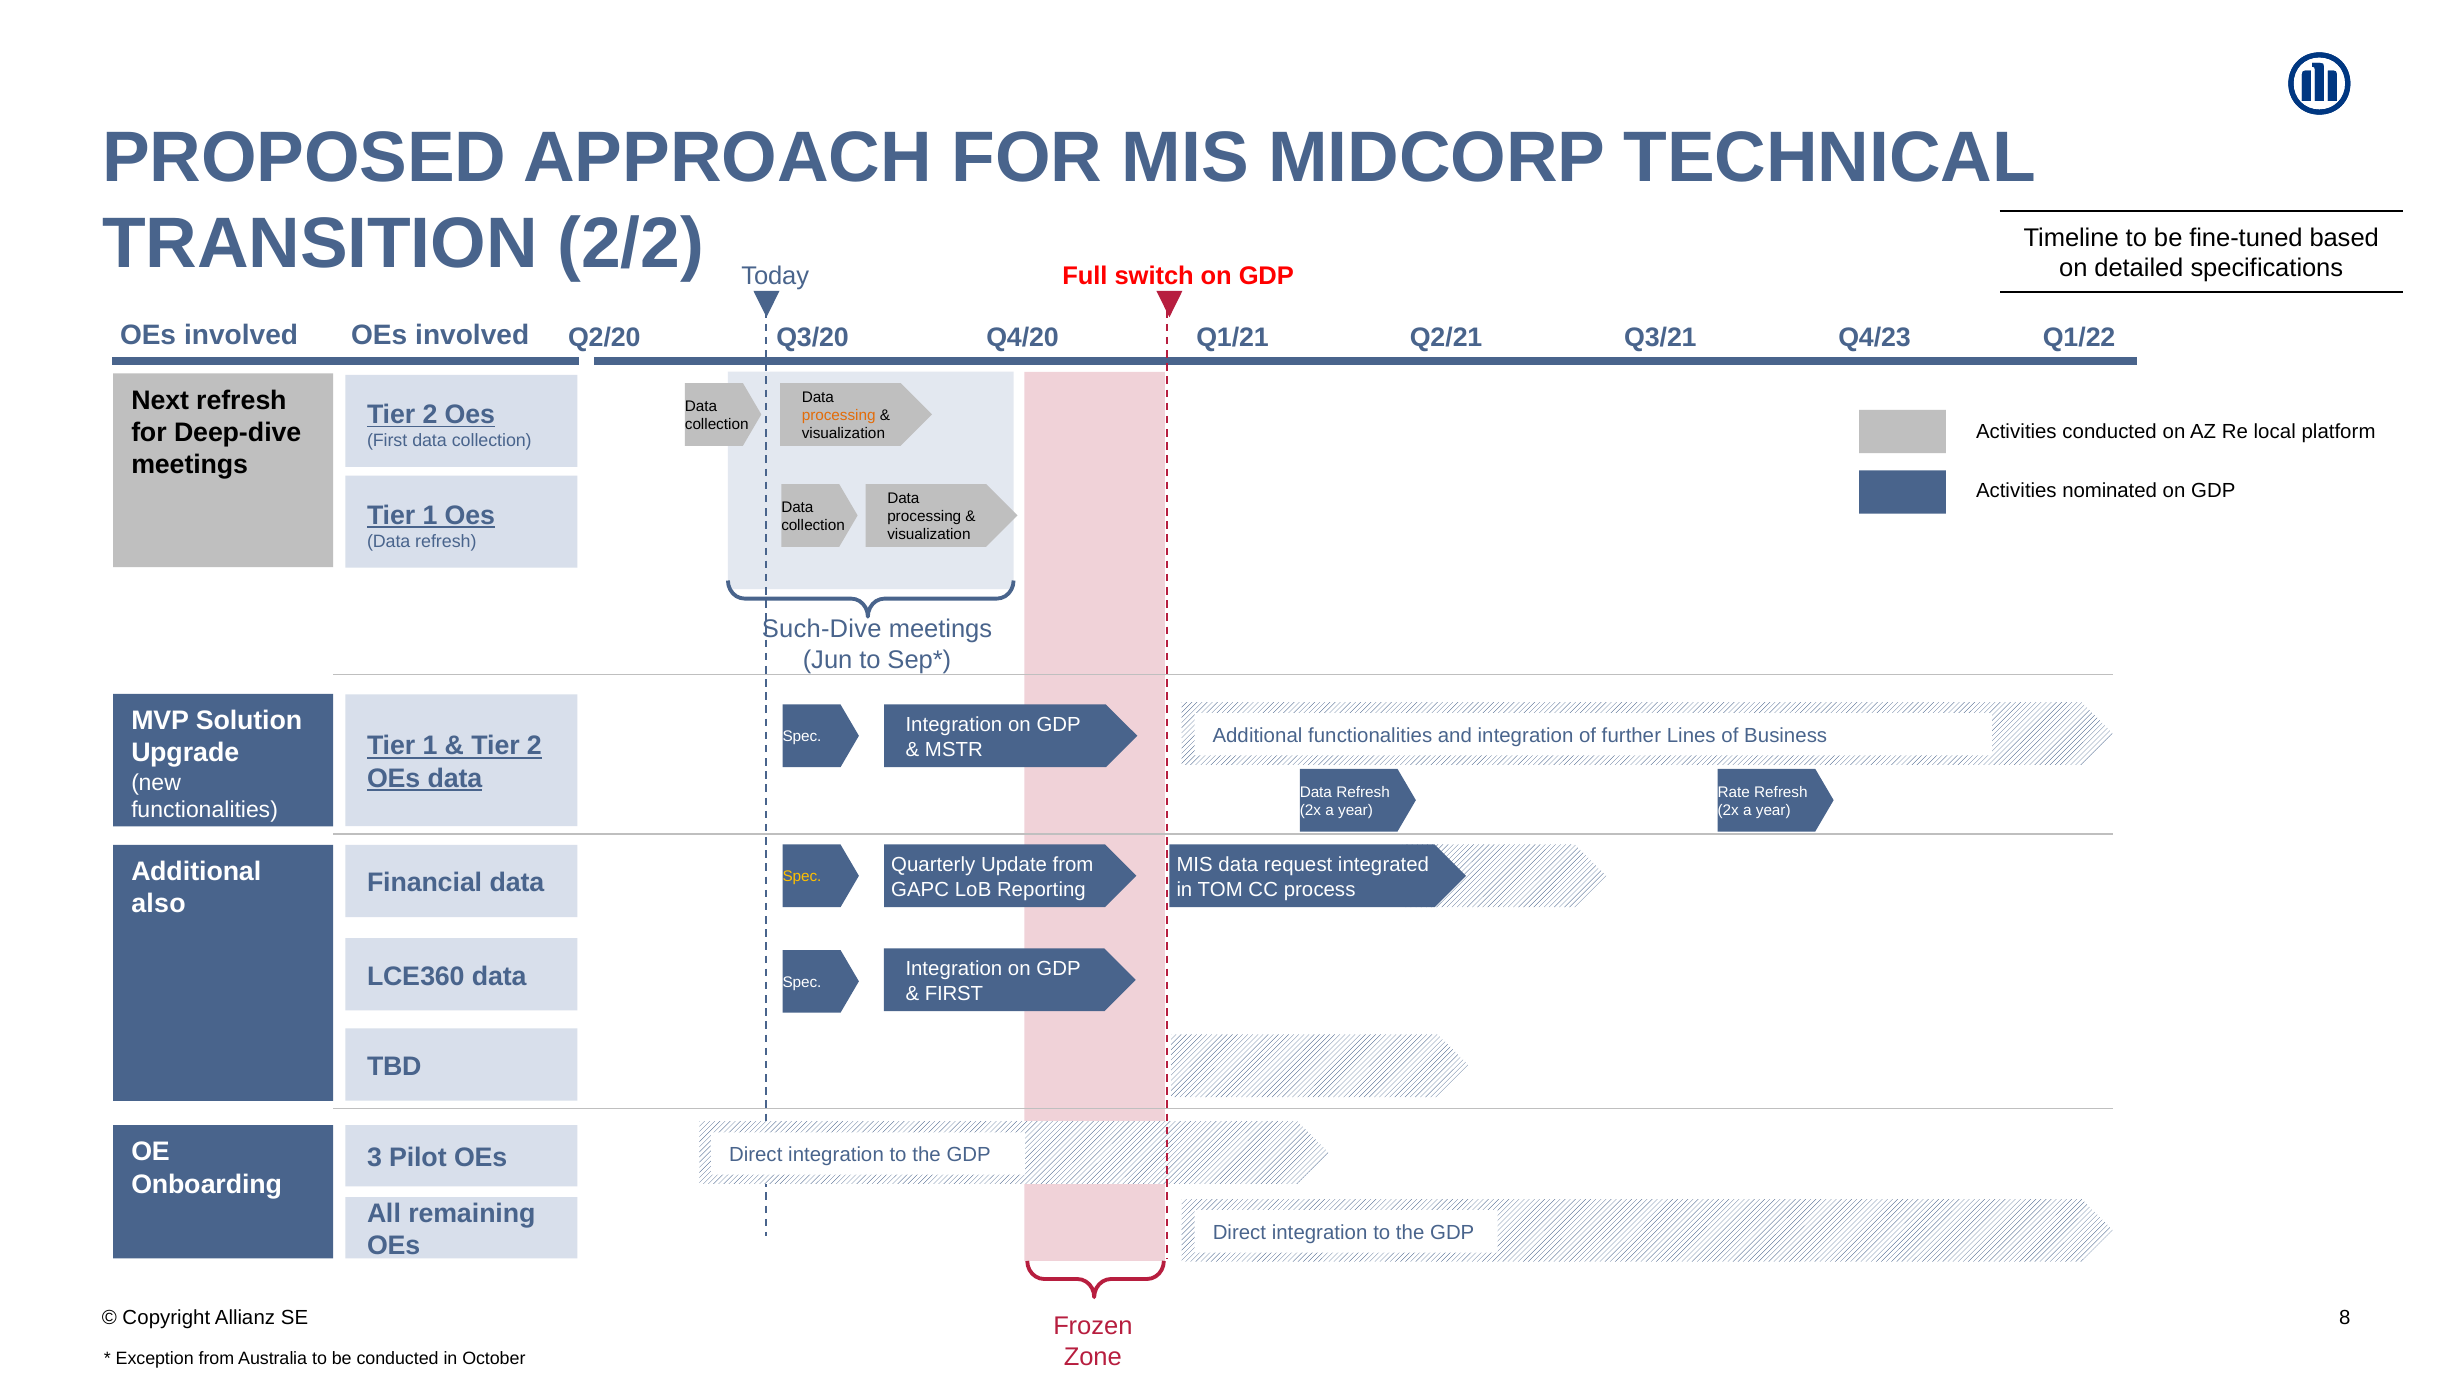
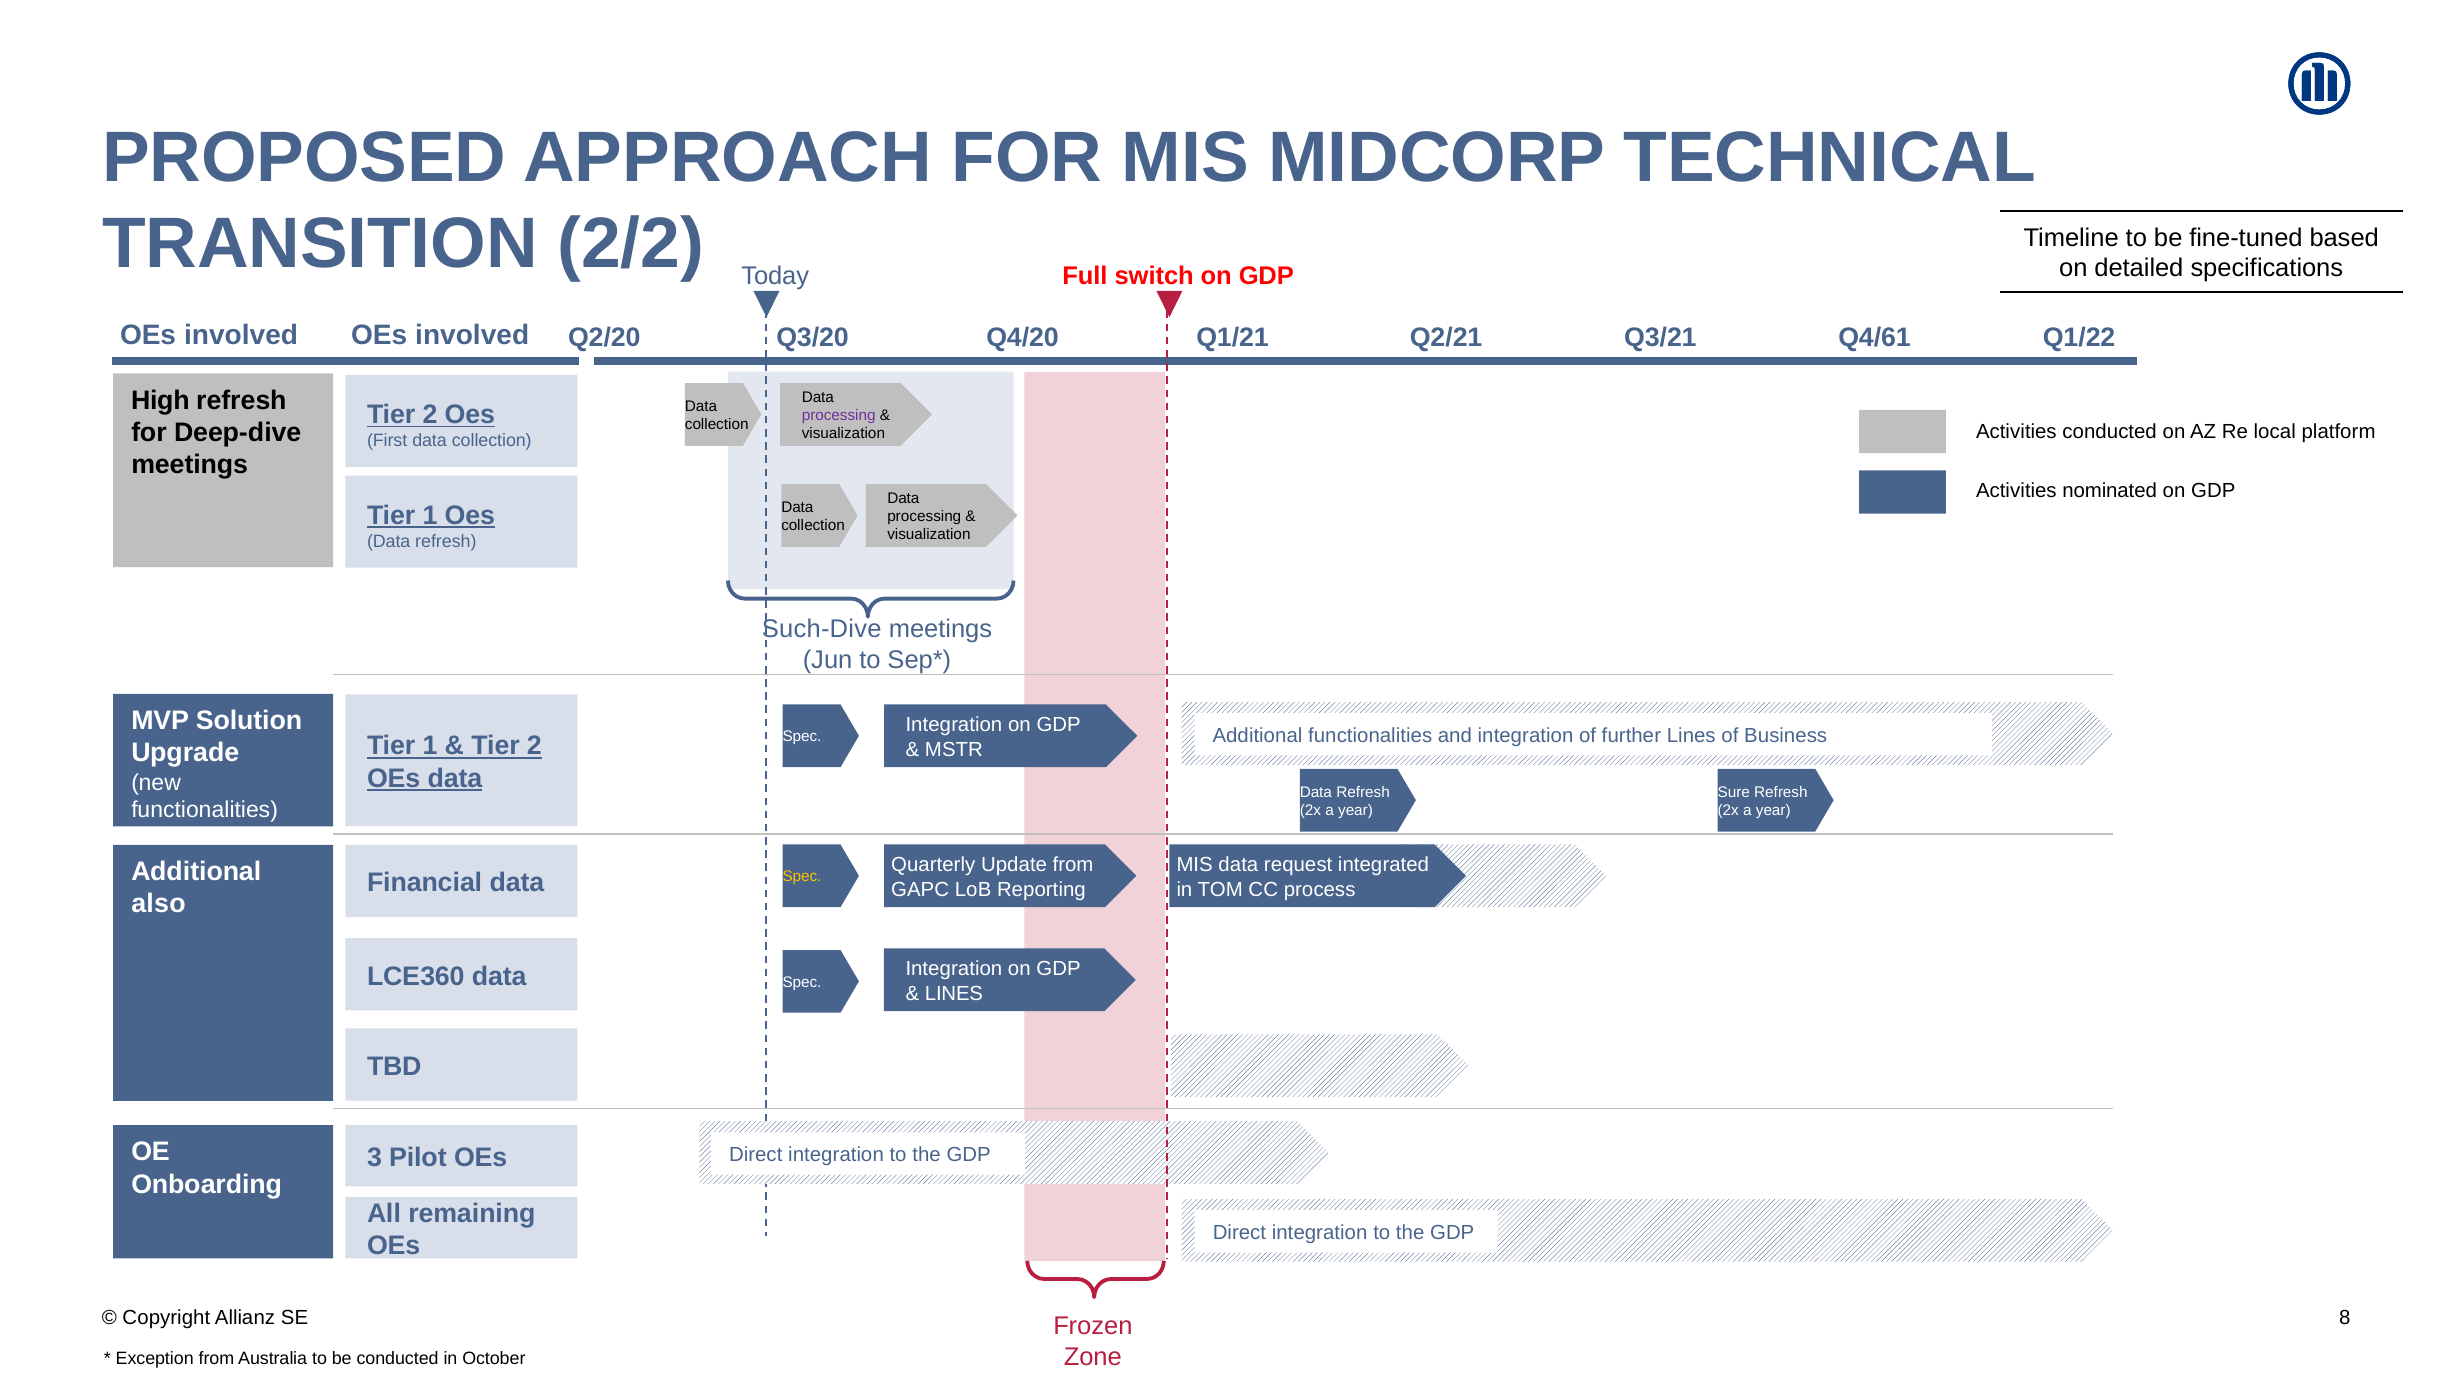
Q4/23: Q4/23 -> Q4/61
Next: Next -> High
processing at (839, 416) colour: orange -> purple
Rate: Rate -> Sure
FIRST at (954, 994): FIRST -> LINES
